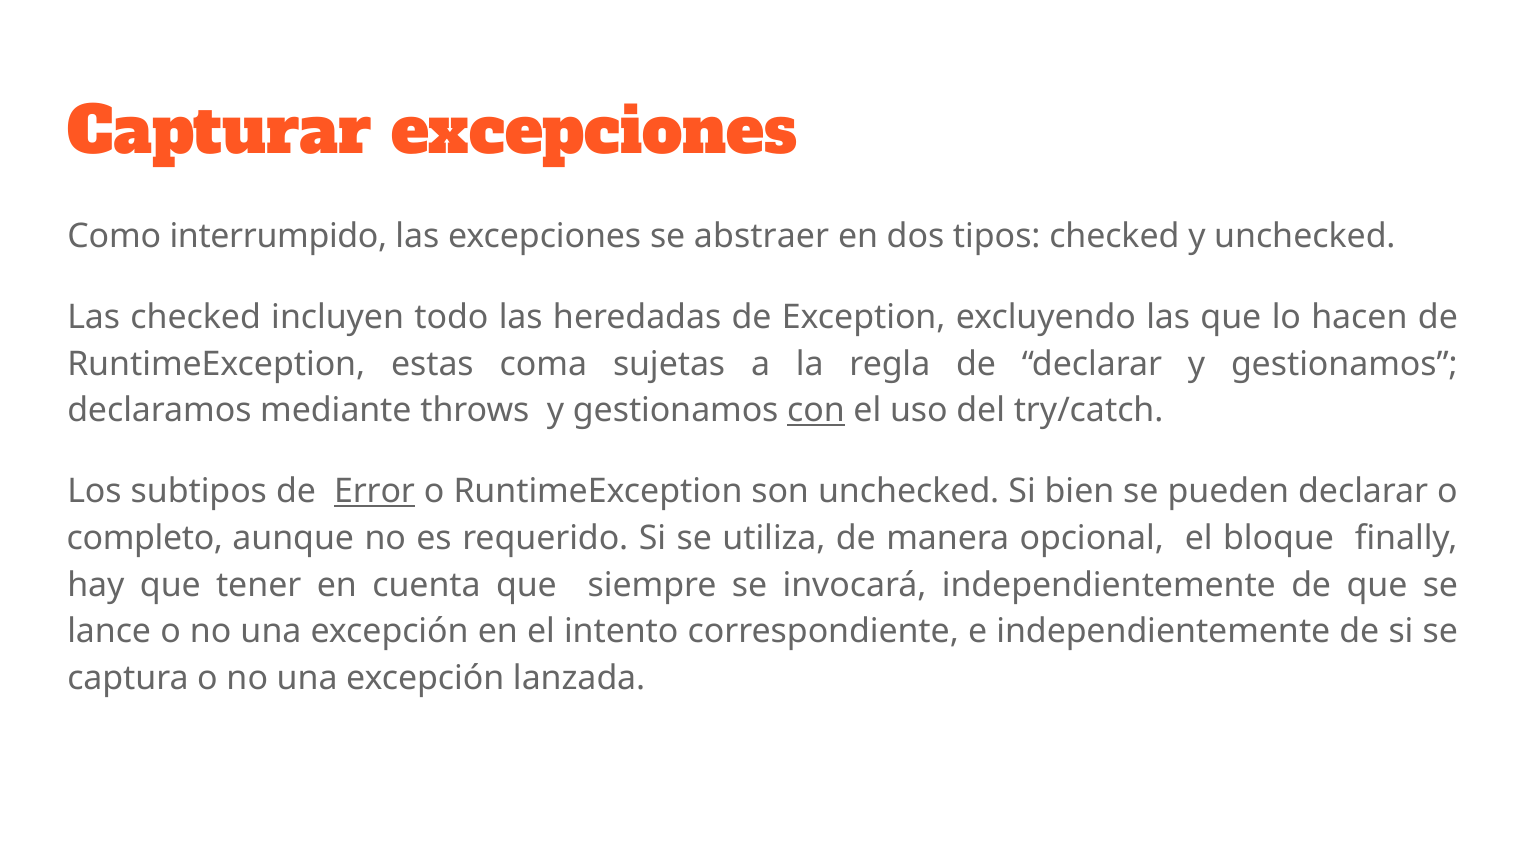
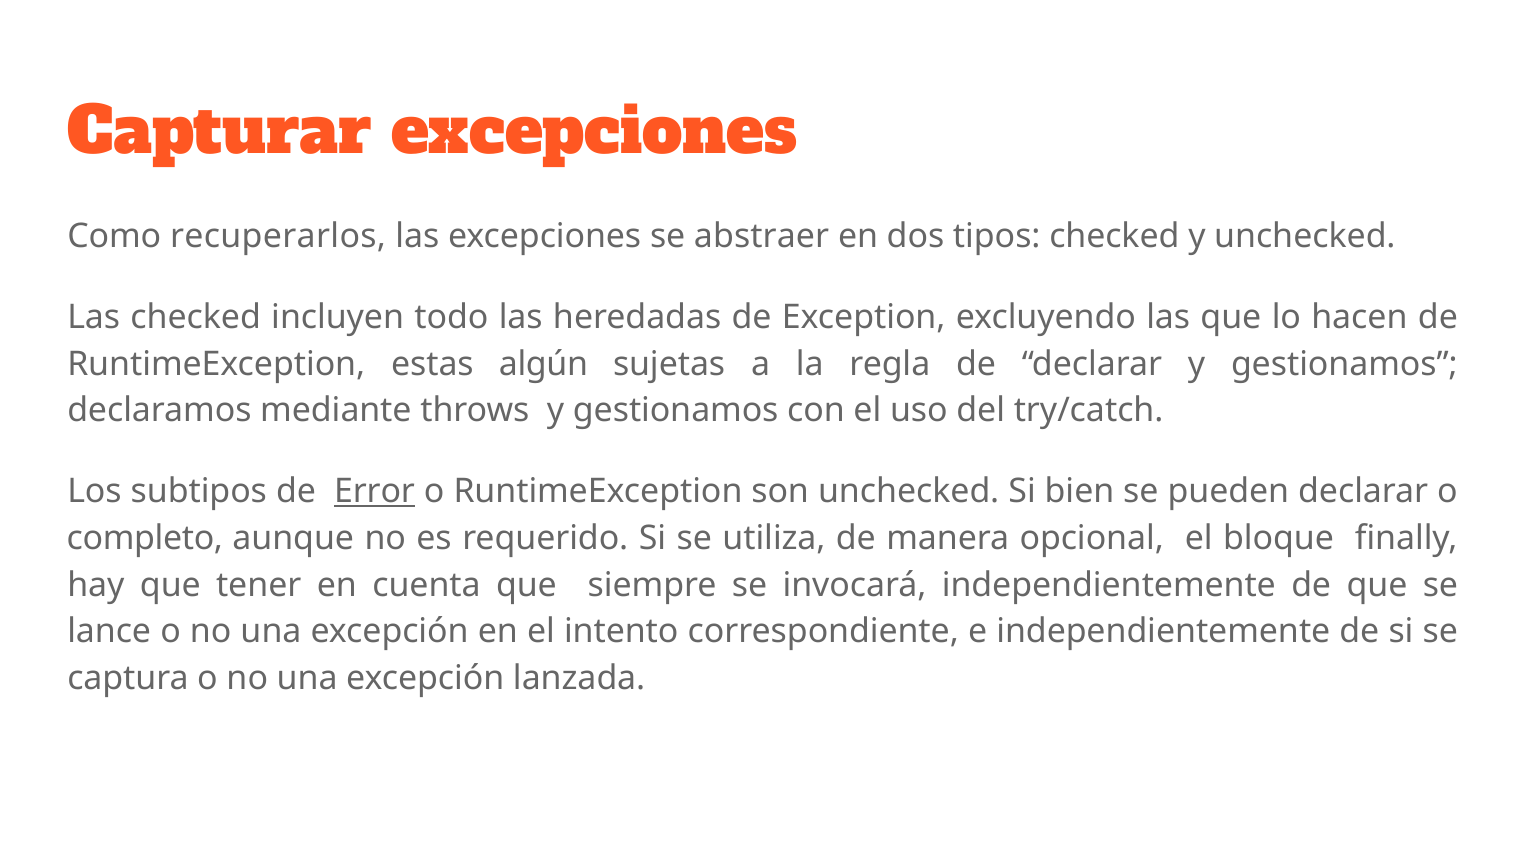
interrumpido: interrumpido -> recuperarlos
coma: coma -> algún
con underline: present -> none
